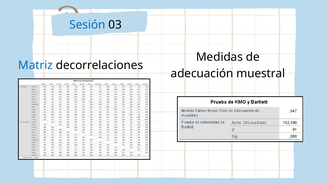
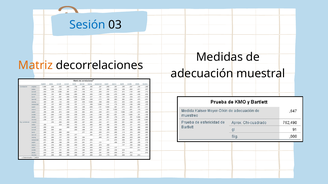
Matriz colour: blue -> orange
